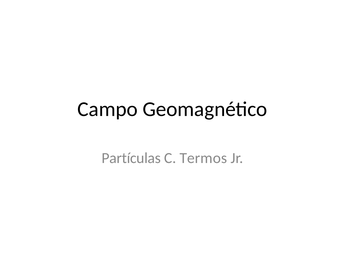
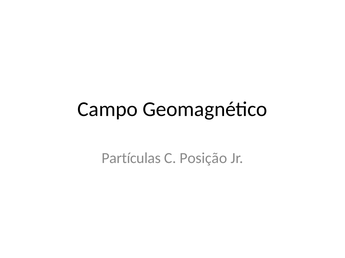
Termos: Termos -> Posição
